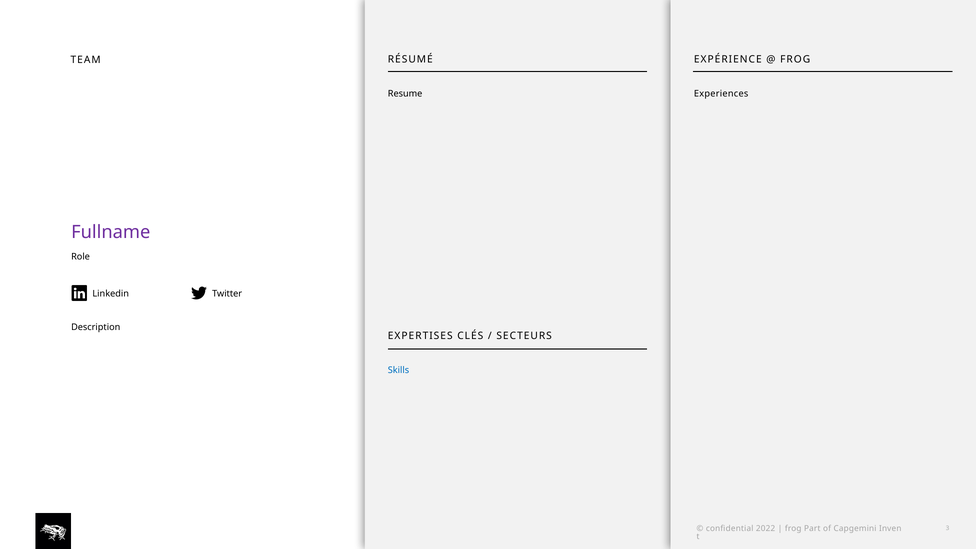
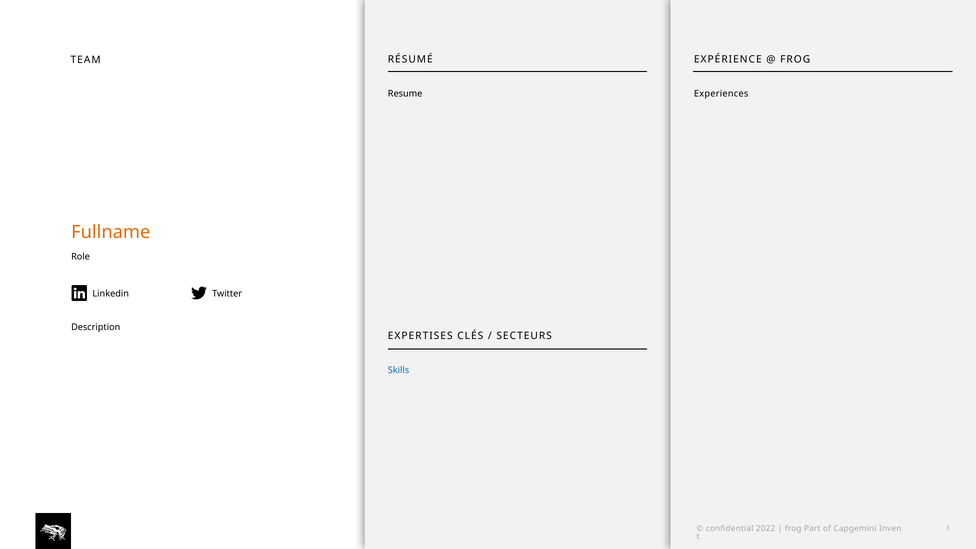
Fullname colour: purple -> orange
